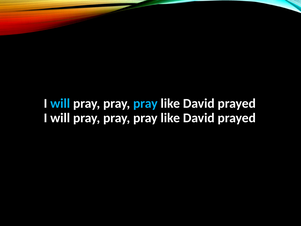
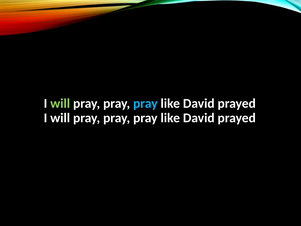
will at (60, 103) colour: light blue -> light green
